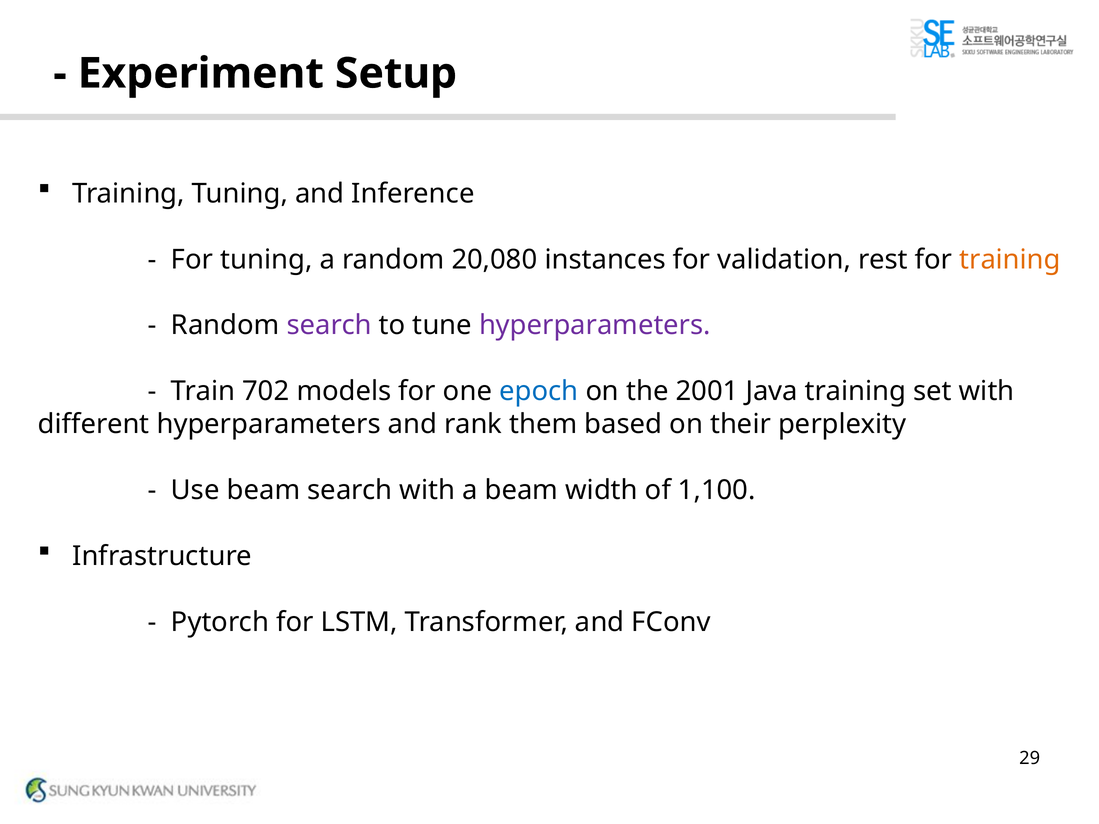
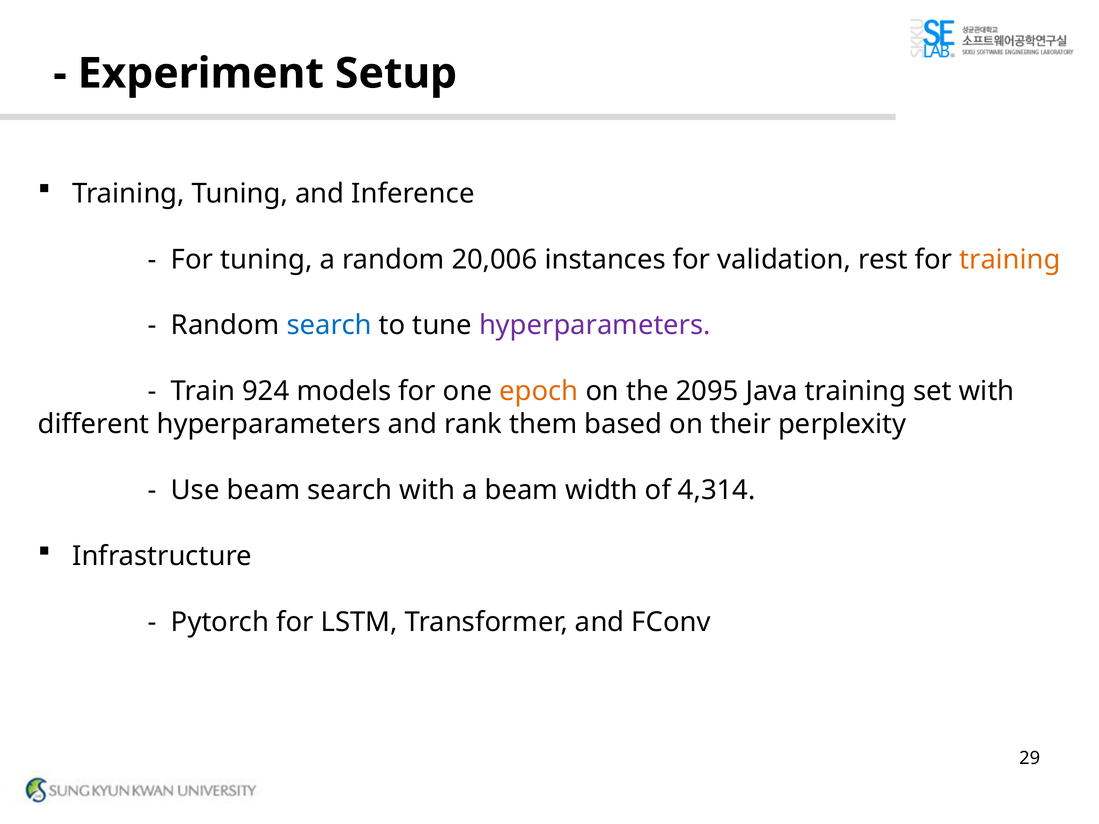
20,080: 20,080 -> 20,006
search at (329, 326) colour: purple -> blue
702: 702 -> 924
epoch colour: blue -> orange
2001: 2001 -> 2095
1,100: 1,100 -> 4,314
